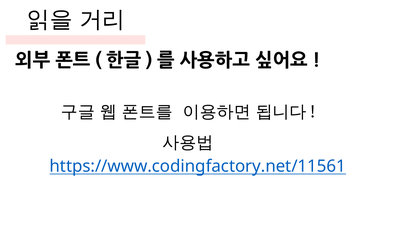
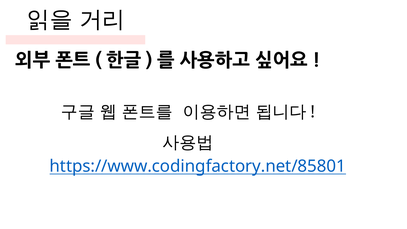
https://www.codingfactory.net/11561: https://www.codingfactory.net/11561 -> https://www.codingfactory.net/85801
